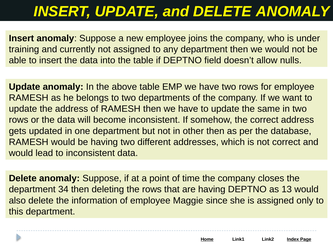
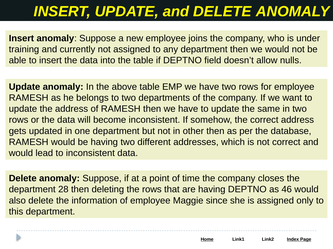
34: 34 -> 28
13: 13 -> 46
